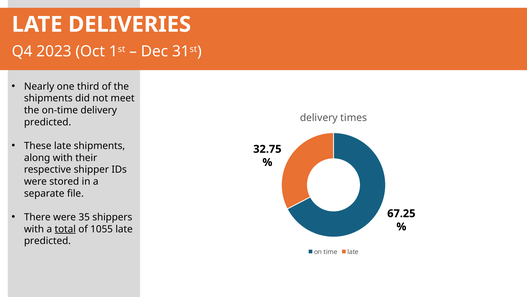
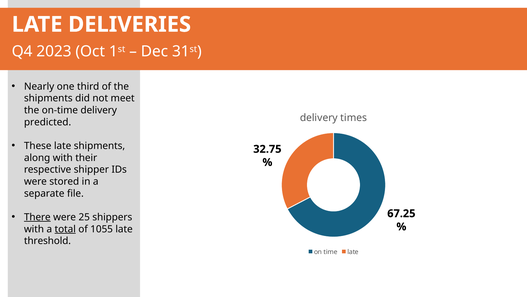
There underline: none -> present
35: 35 -> 25
predicted at (47, 241): predicted -> threshold
